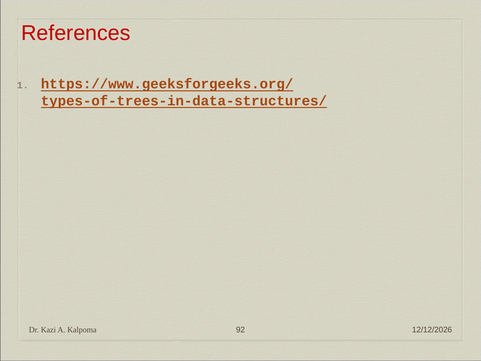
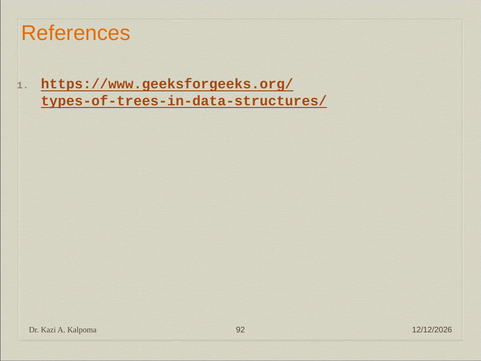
References colour: red -> orange
